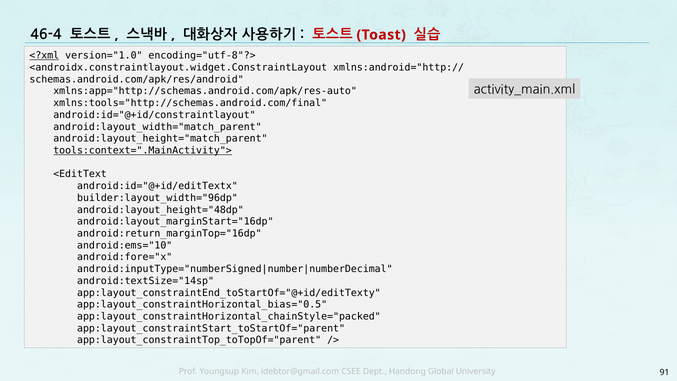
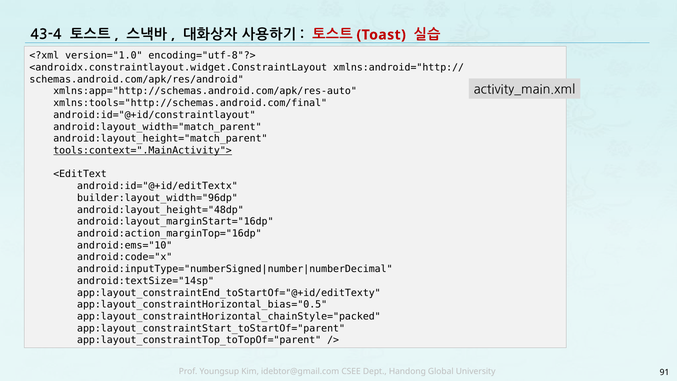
46-4: 46-4 -> 43-4
<?xml underline: present -> none
android:return_marginTop="16dp: android:return_marginTop="16dp -> android:action_marginTop="16dp
android:fore="x: android:fore="x -> android:code="x
